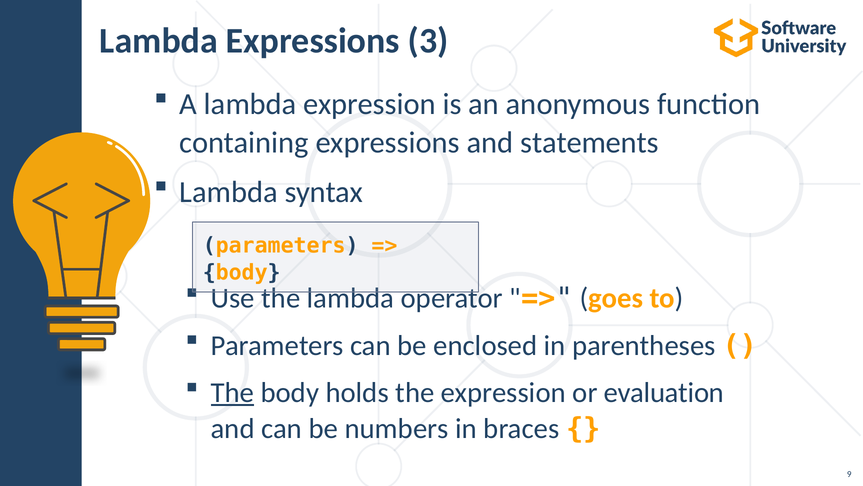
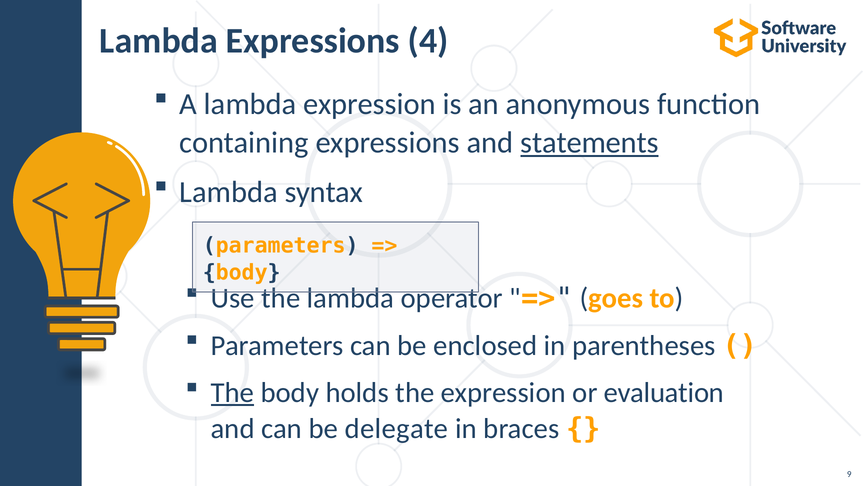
3: 3 -> 4
statements underline: none -> present
numbers: numbers -> delegate
